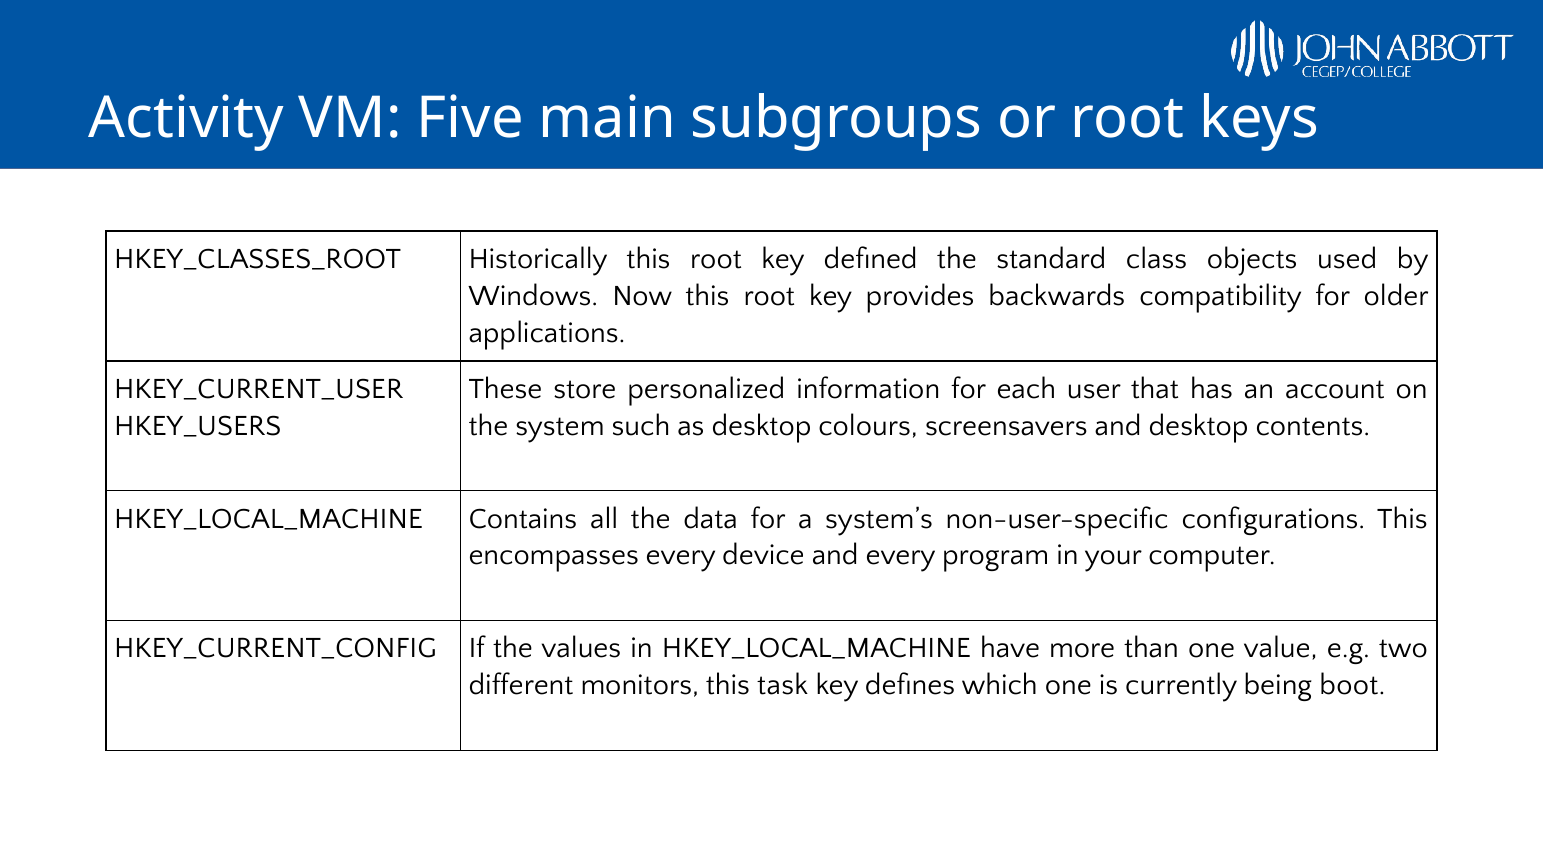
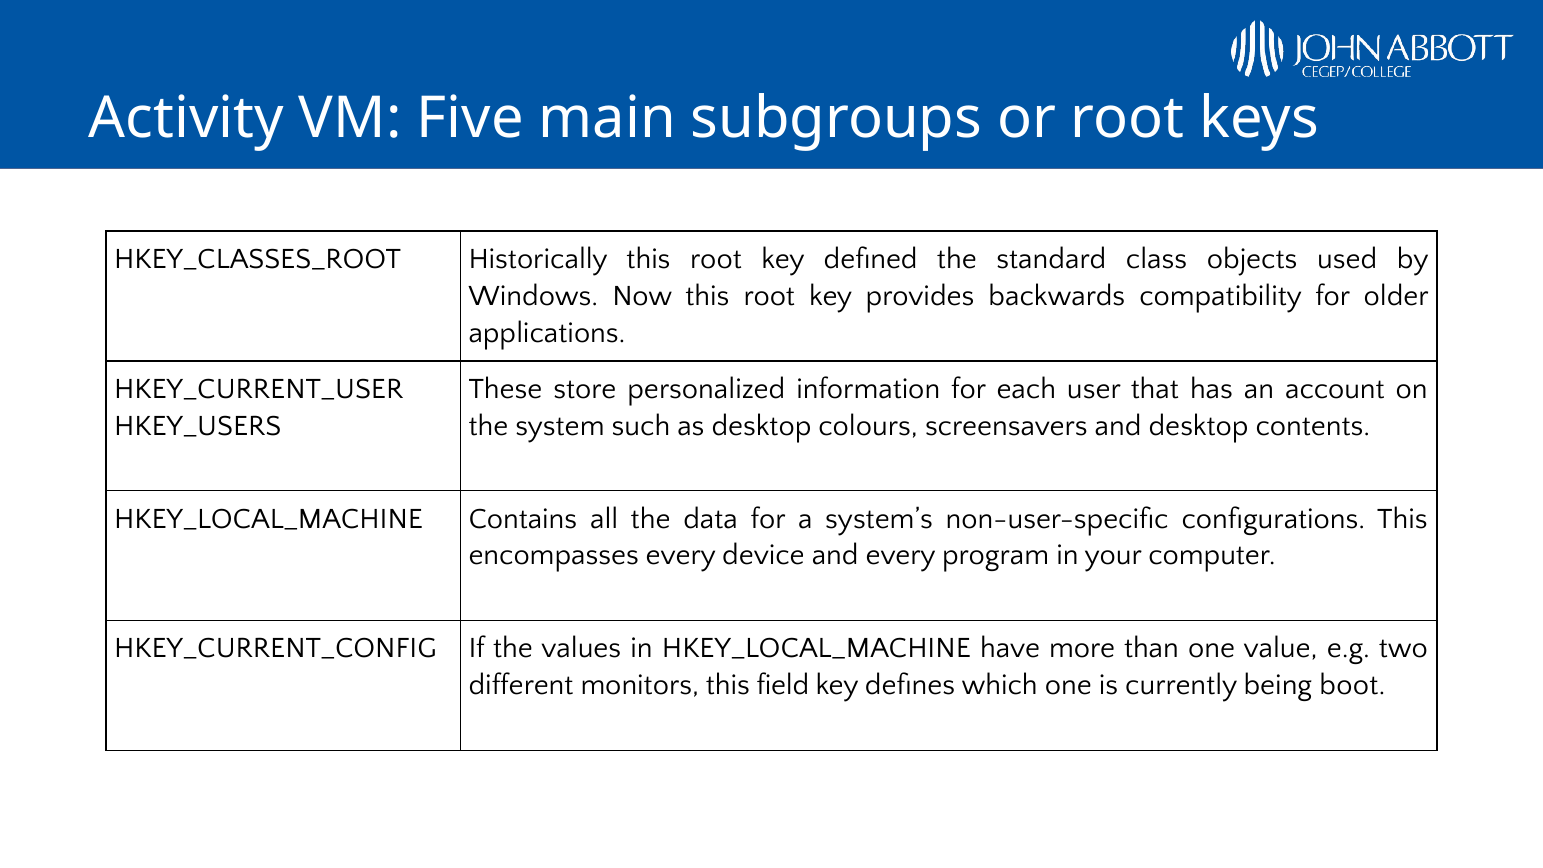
task: task -> field
